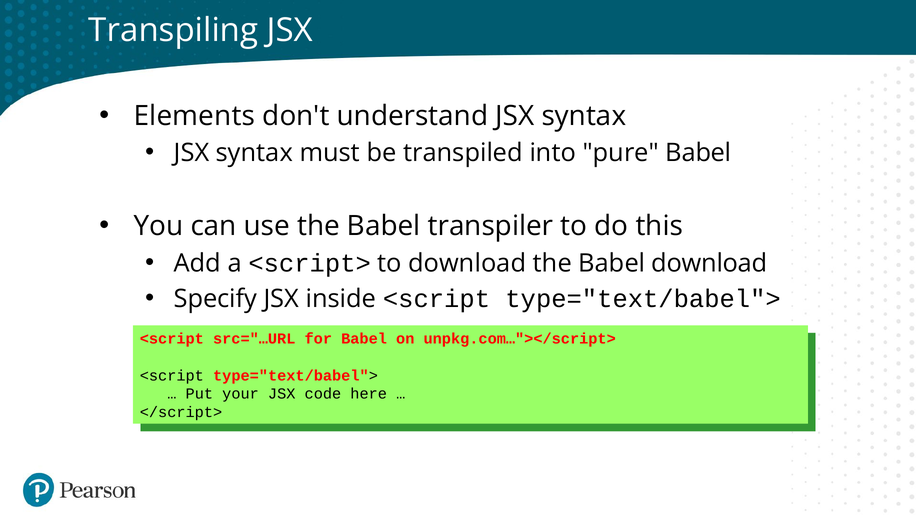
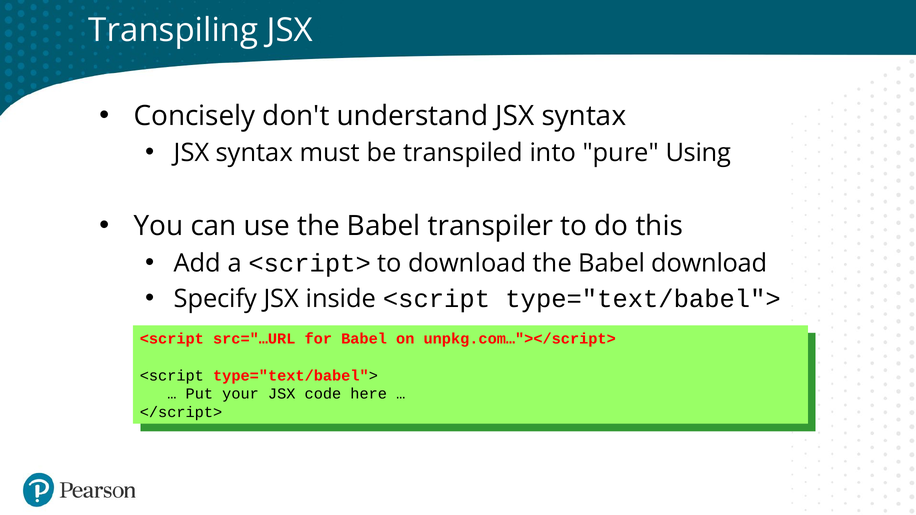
Elements: Elements -> Concisely
pure Babel: Babel -> Using
